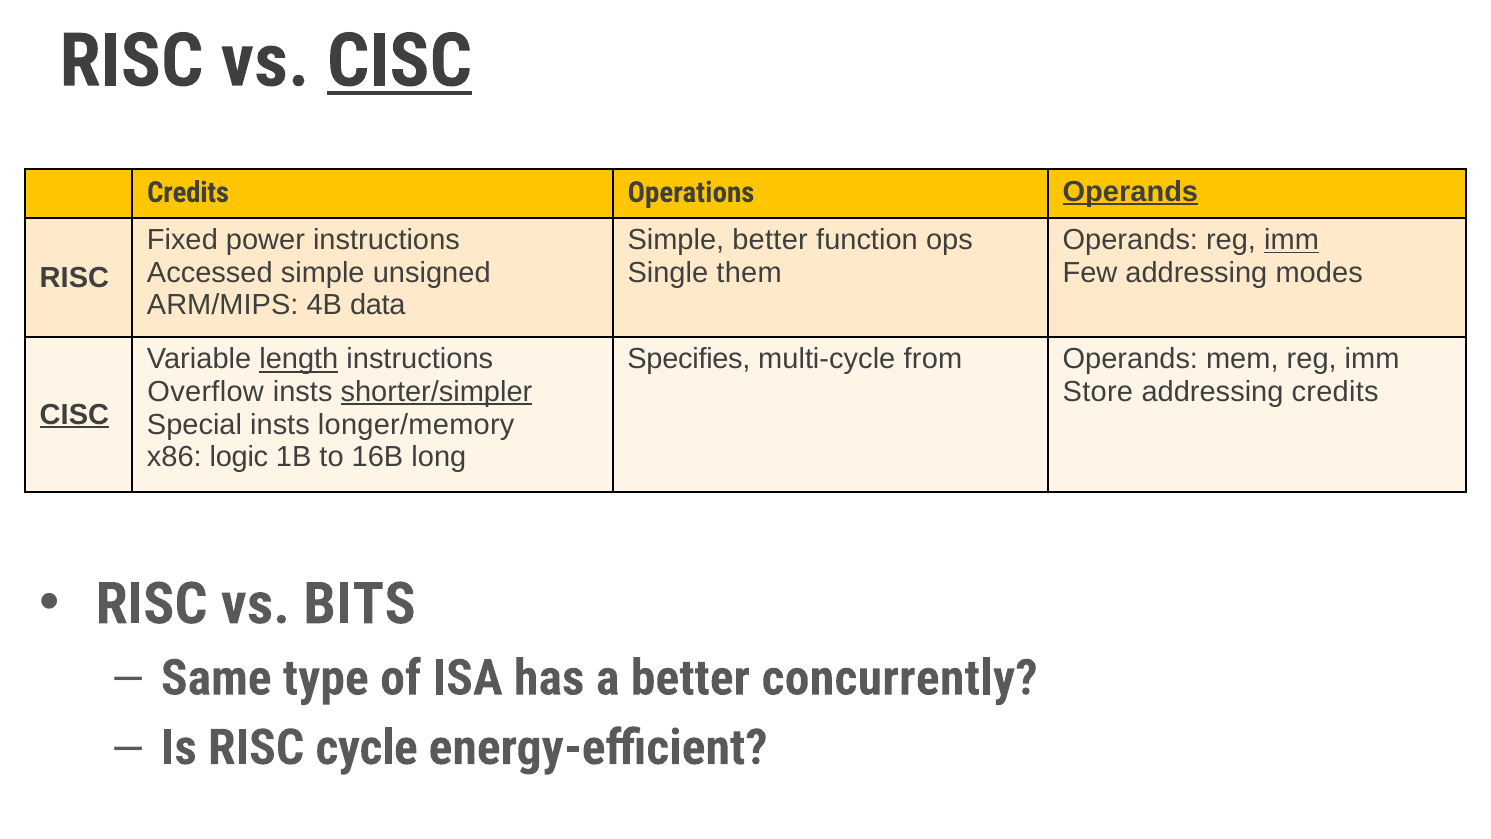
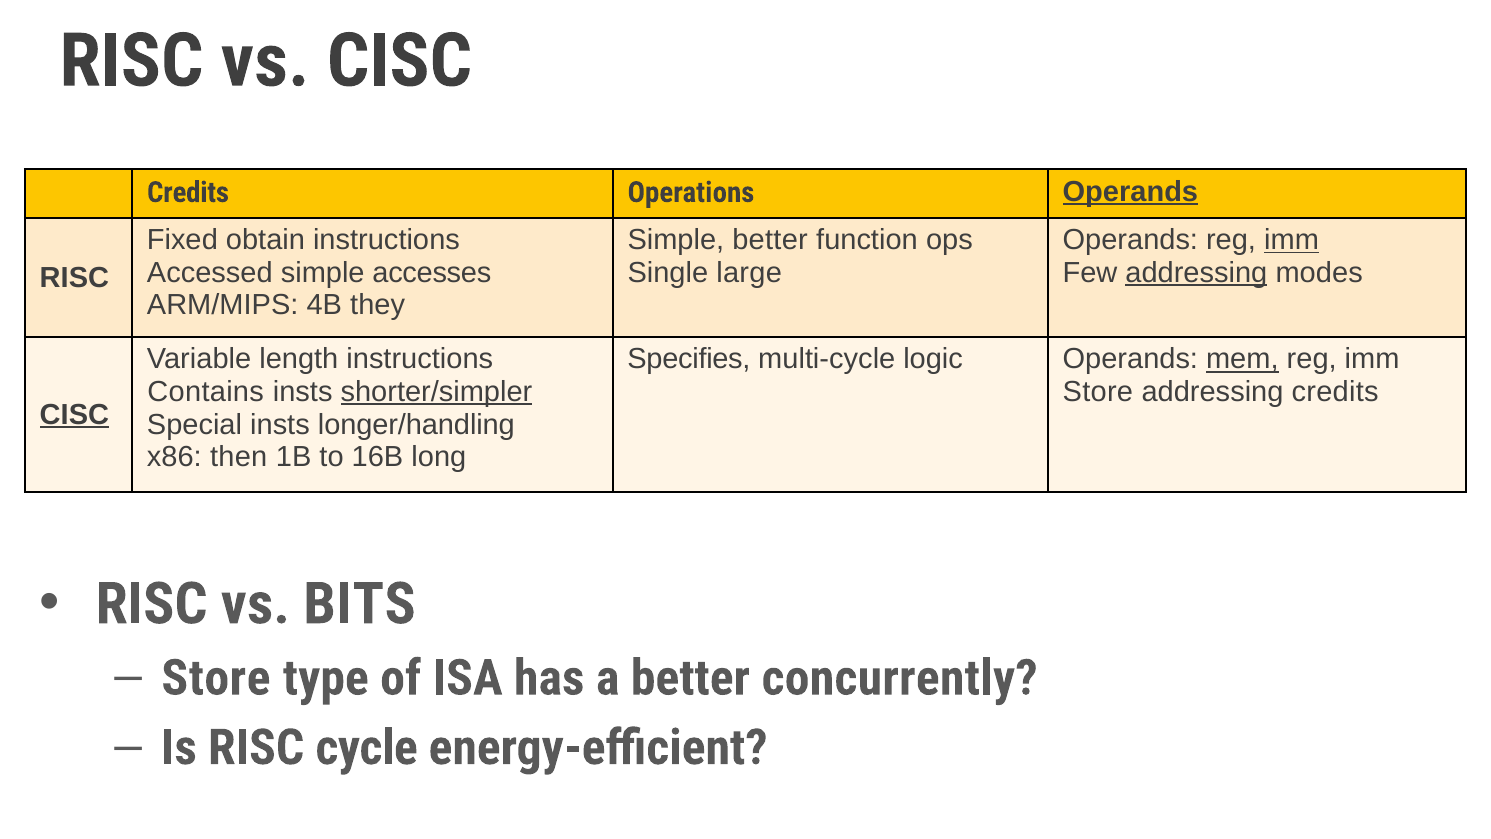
CISC at (399, 61) underline: present -> none
power: power -> obtain
unsigned: unsigned -> accesses
them: them -> large
addressing at (1196, 273) underline: none -> present
data: data -> they
length underline: present -> none
from: from -> logic
mem underline: none -> present
Overflow: Overflow -> Contains
longer/memory: longer/memory -> longer/handling
logic: logic -> then
Same at (216, 678): Same -> Store
